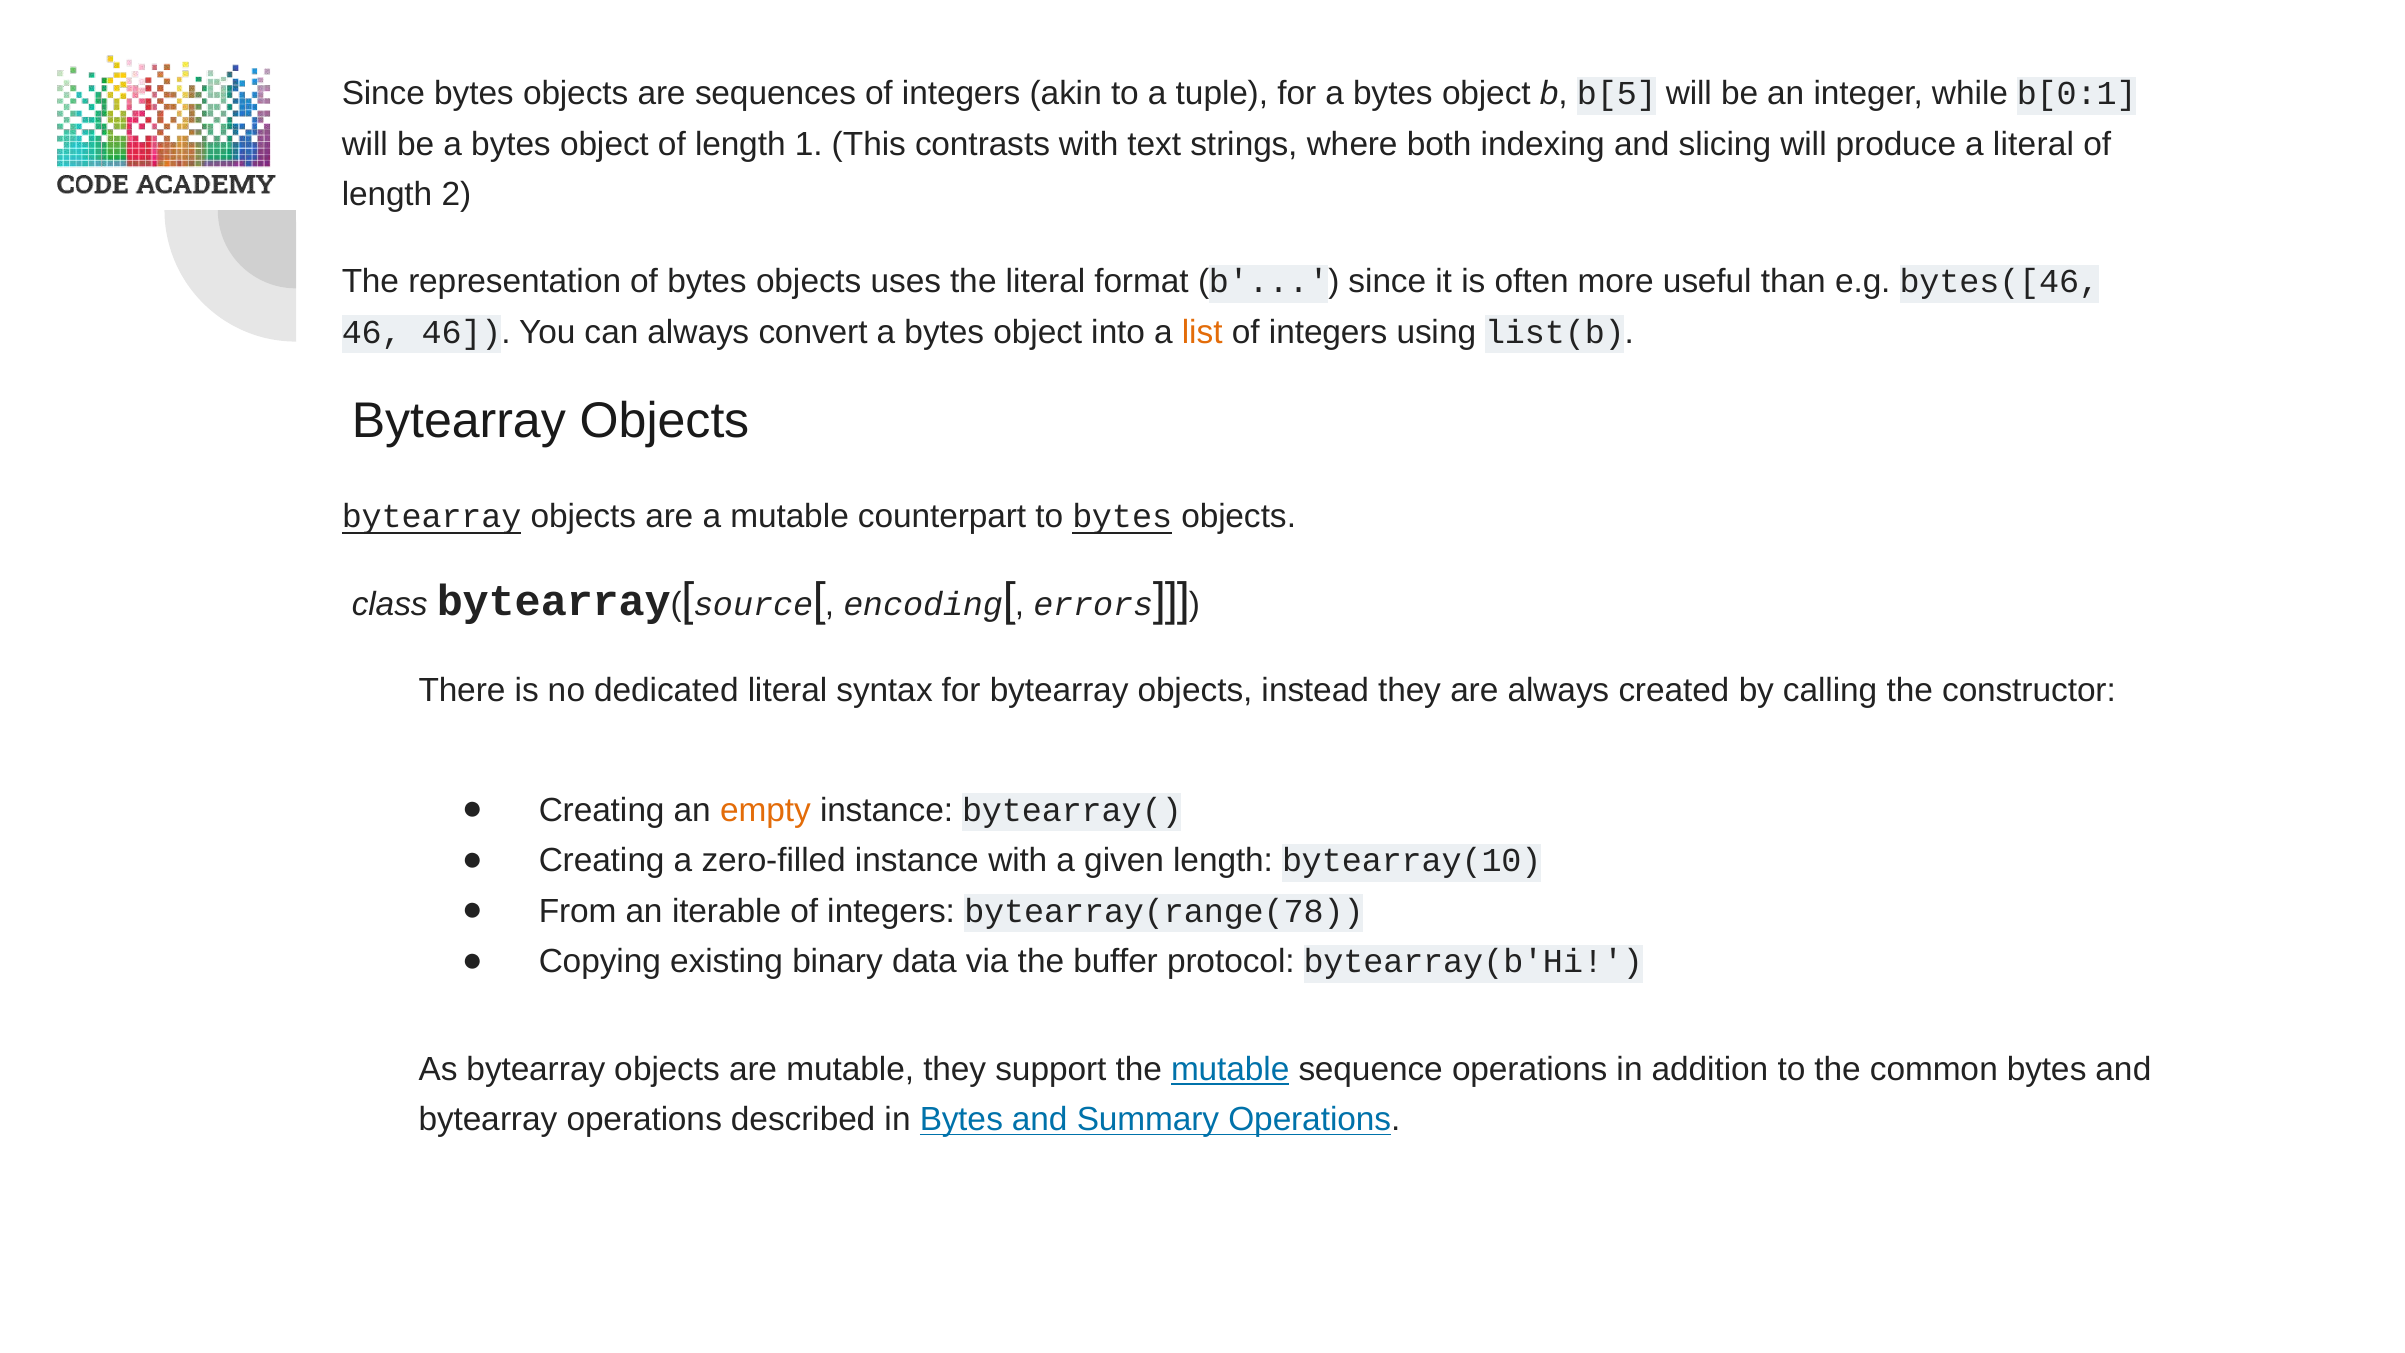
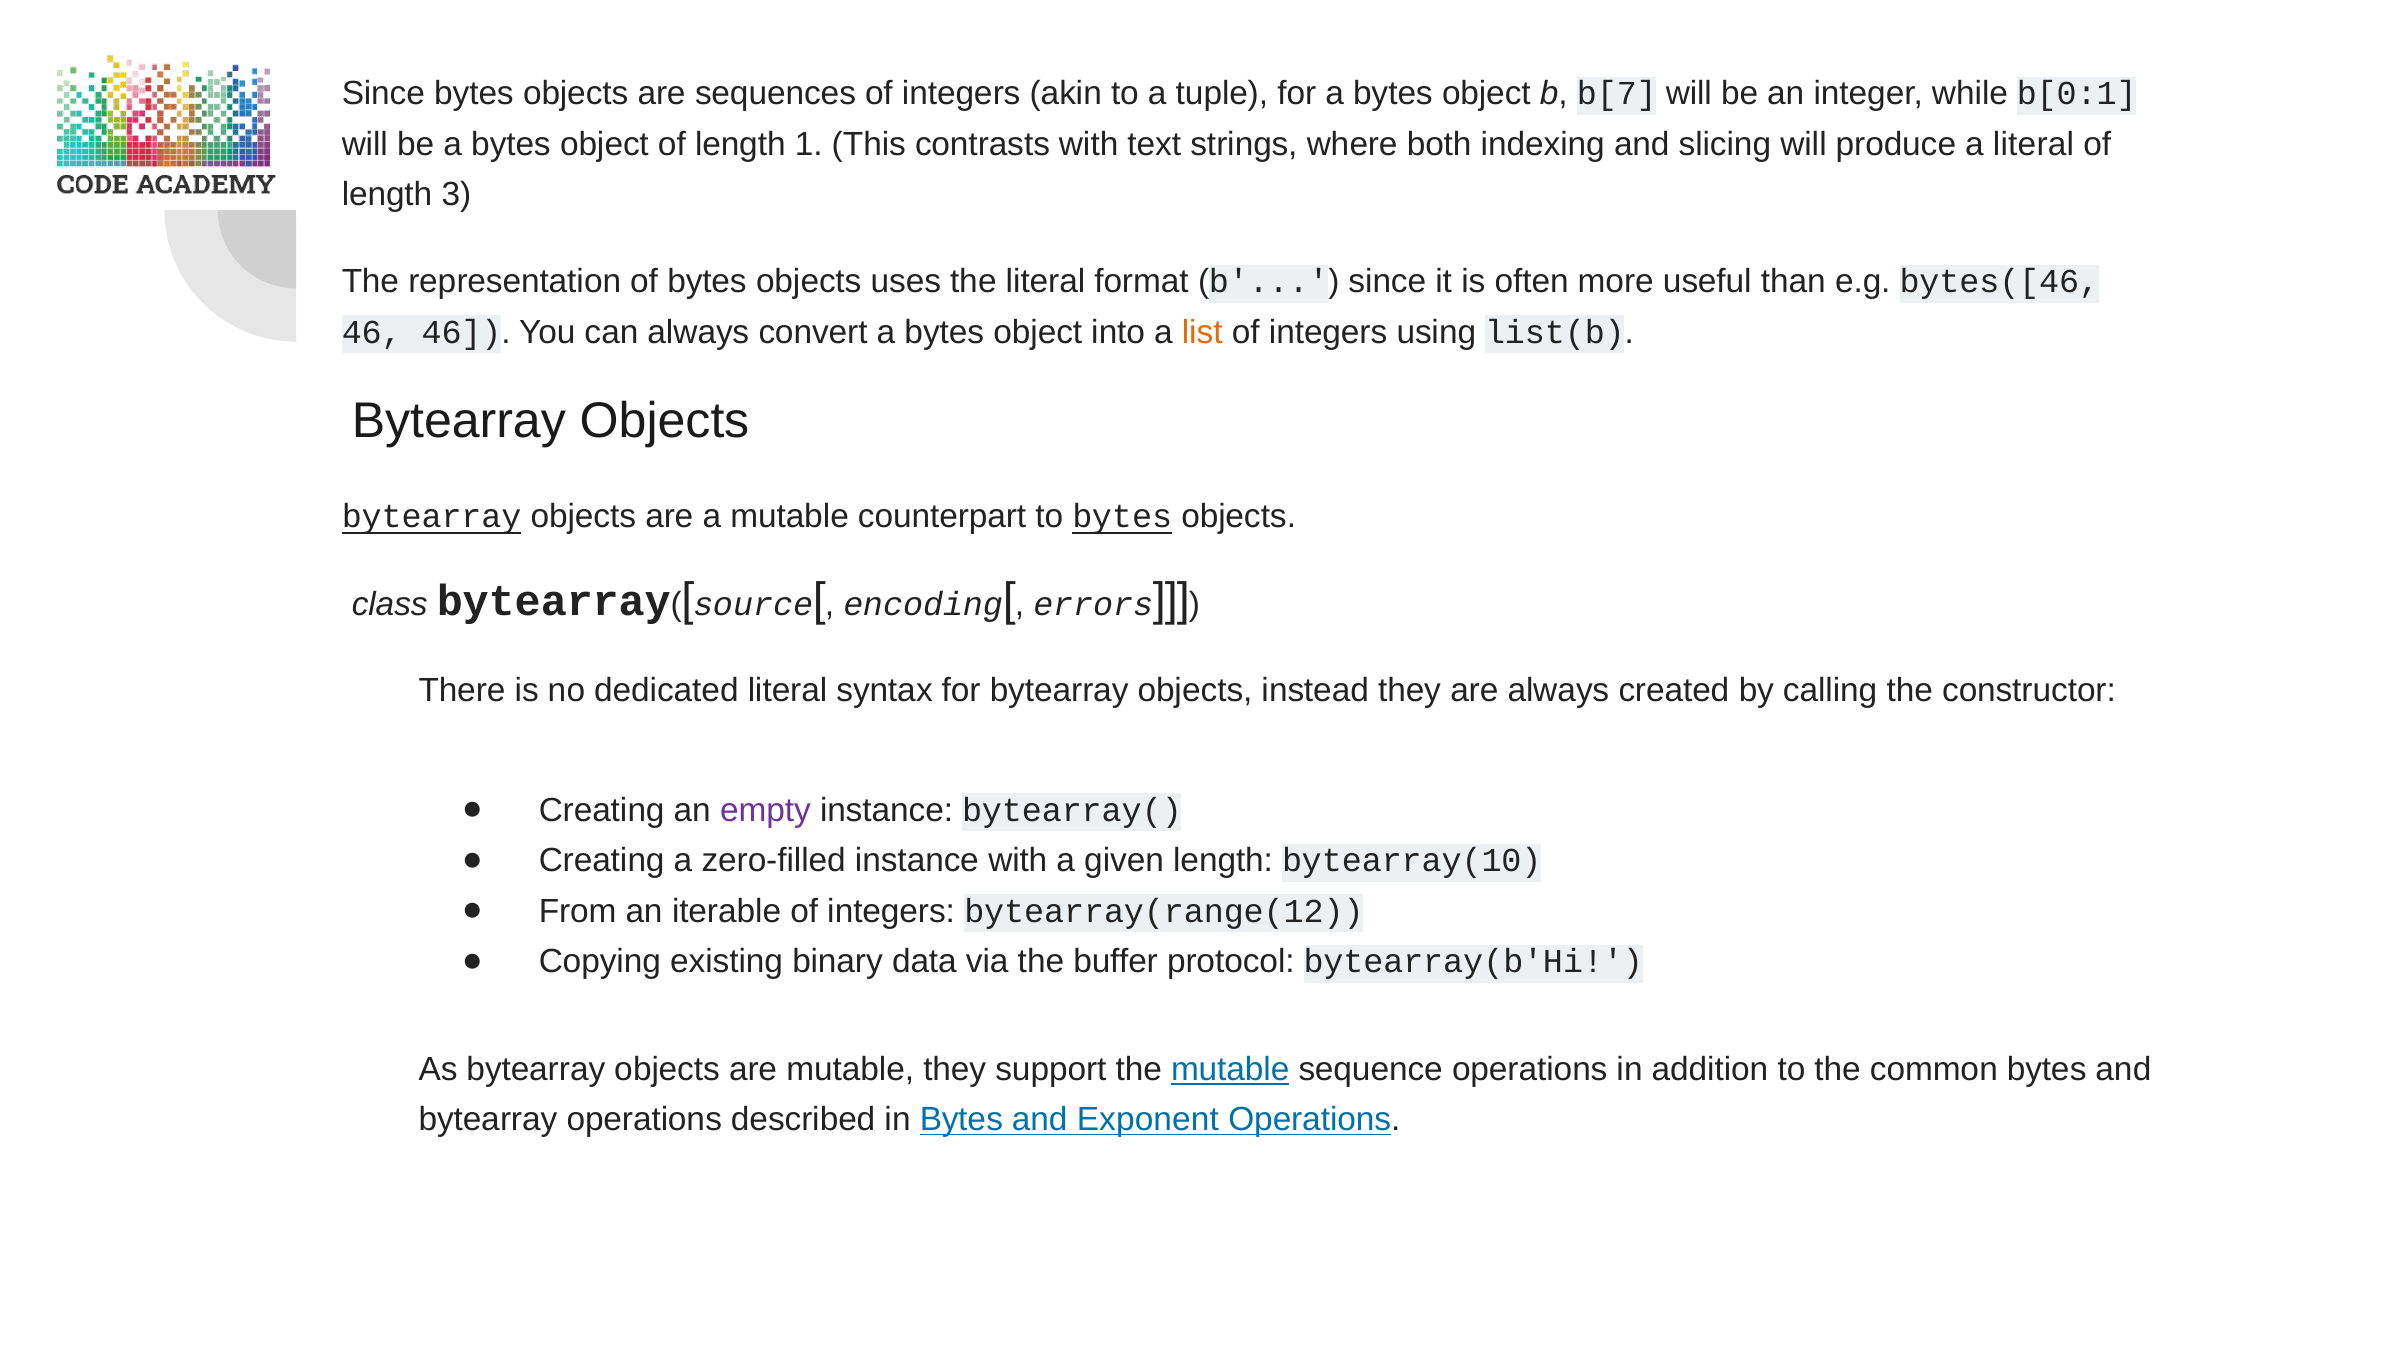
b[5: b[5 -> b[7
2: 2 -> 3
empty colour: orange -> purple
bytearray(range(78: bytearray(range(78 -> bytearray(range(12
Summary: Summary -> Exponent
